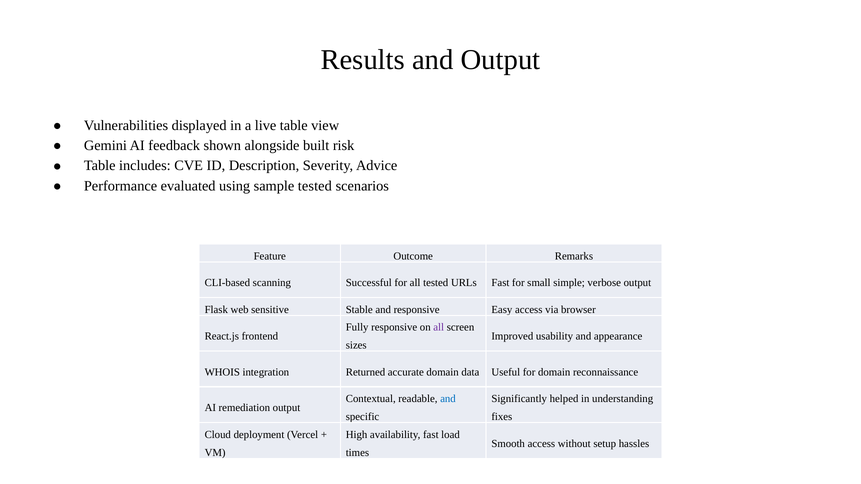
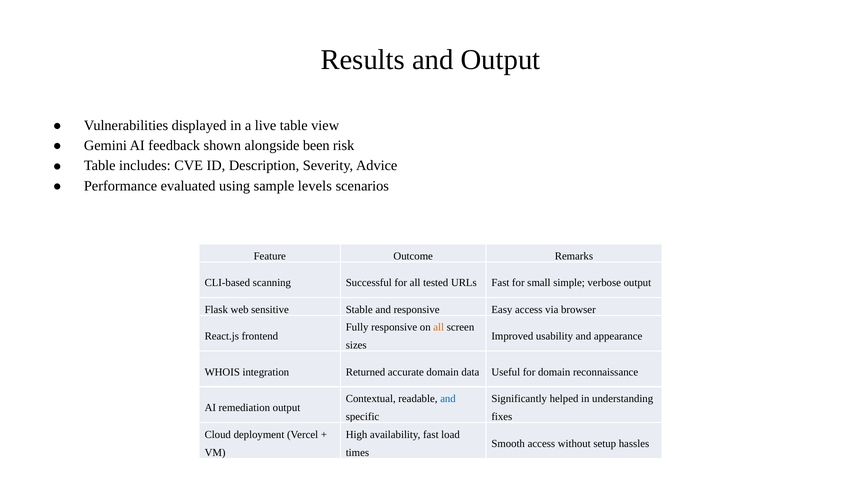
built: built -> been
sample tested: tested -> levels
all at (439, 328) colour: purple -> orange
